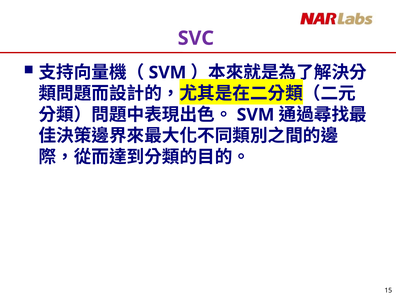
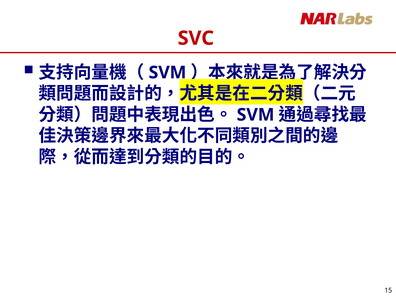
SVC colour: purple -> red
